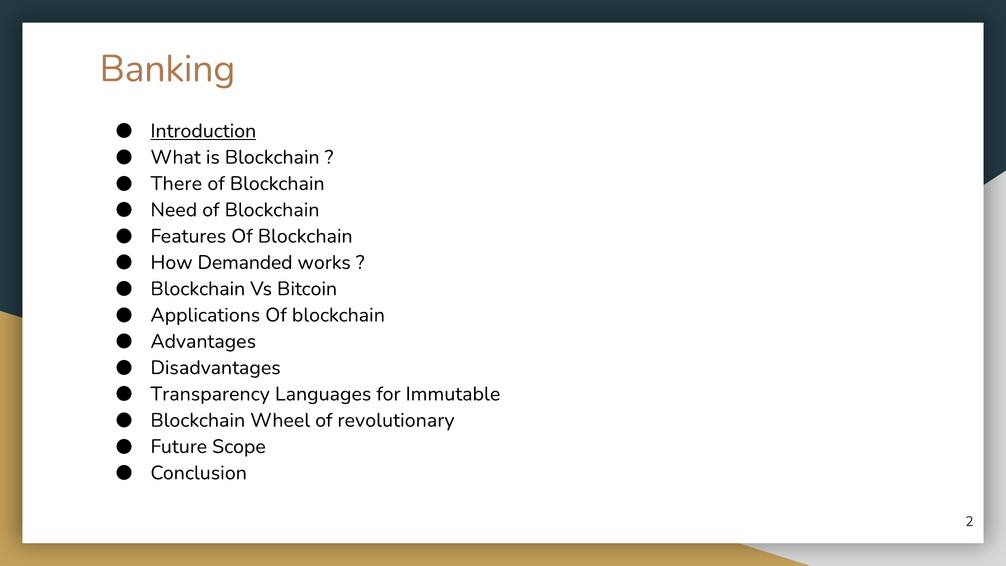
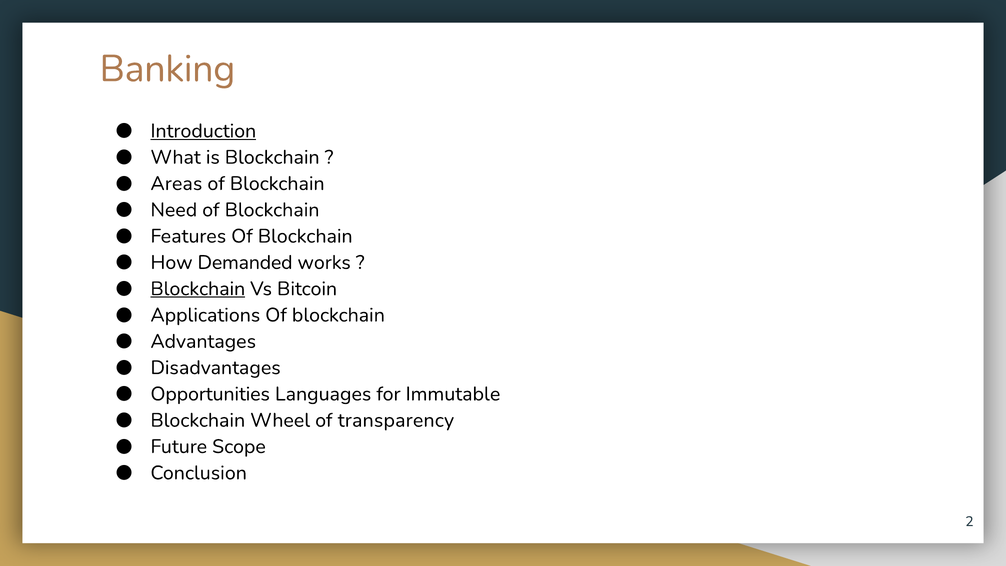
There: There -> Areas
Blockchain at (198, 289) underline: none -> present
Transparency: Transparency -> Opportunities
revolutionary: revolutionary -> transparency
